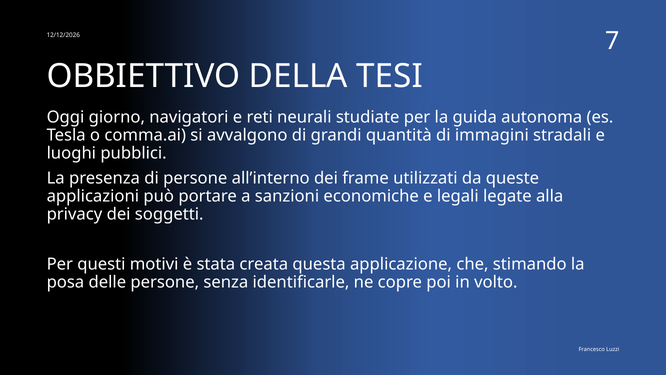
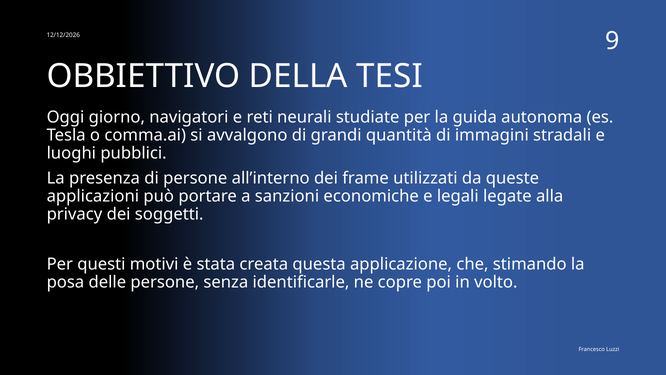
7: 7 -> 9
